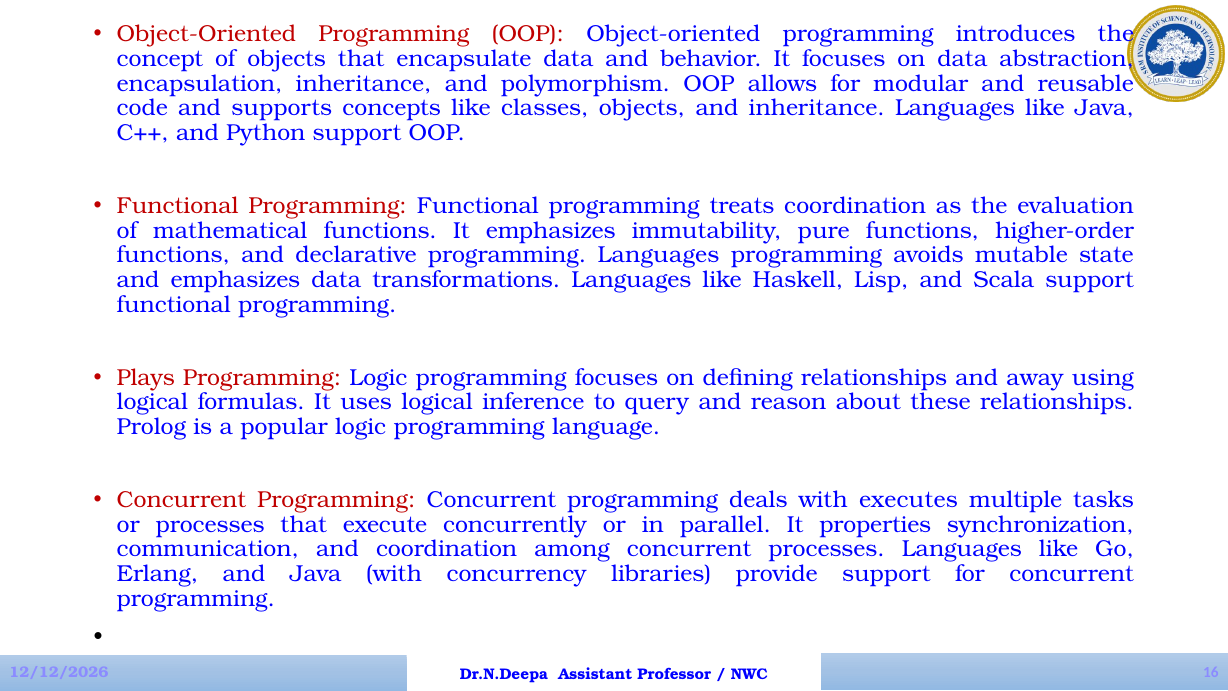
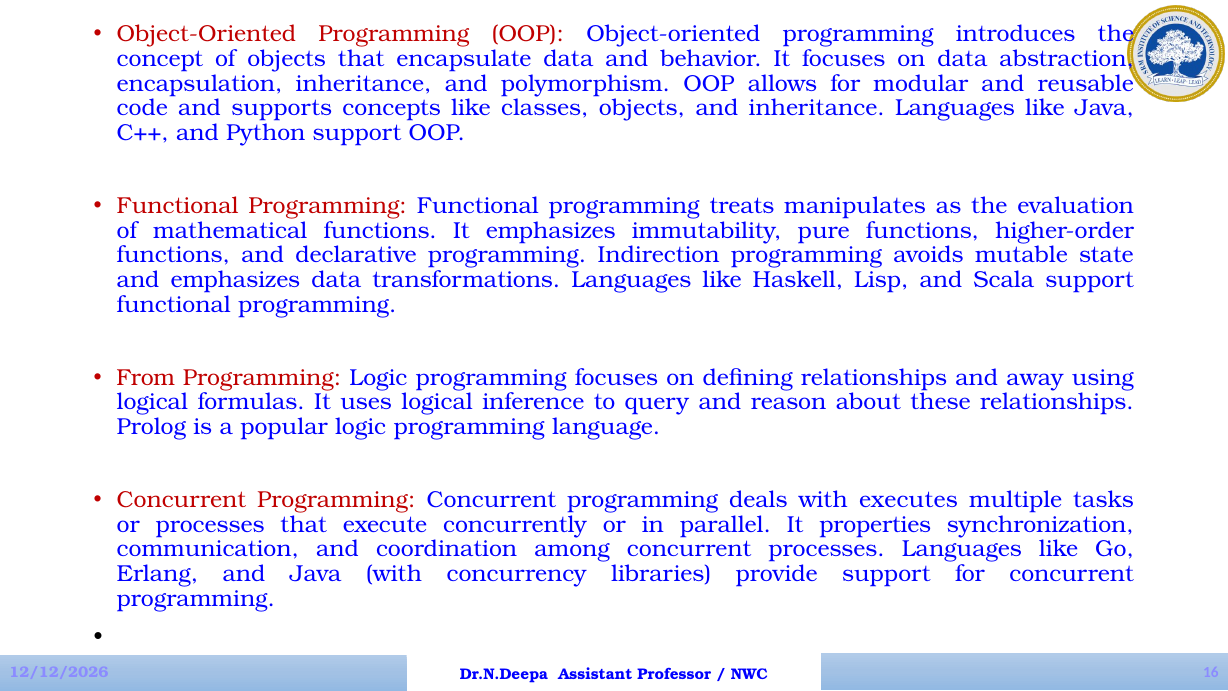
treats coordination: coordination -> manipulates
programming Languages: Languages -> Indirection
Plays: Plays -> From
